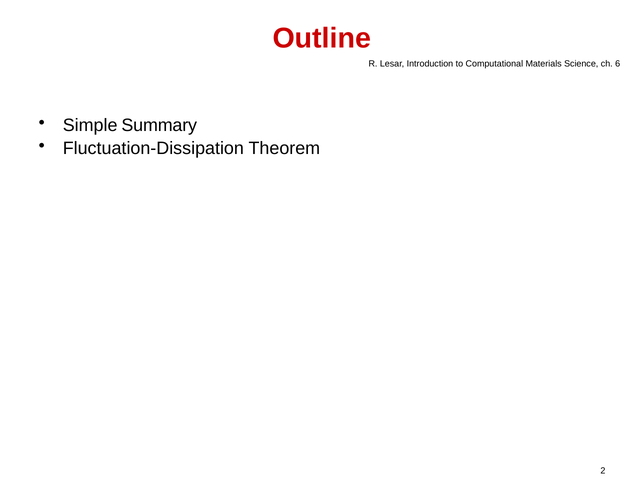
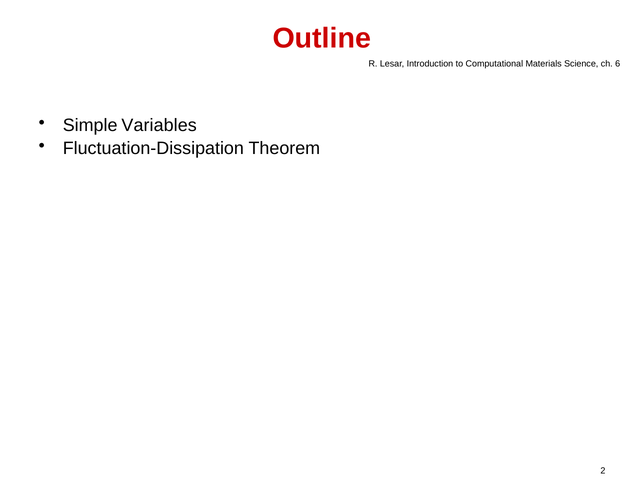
Summary: Summary -> Variables
